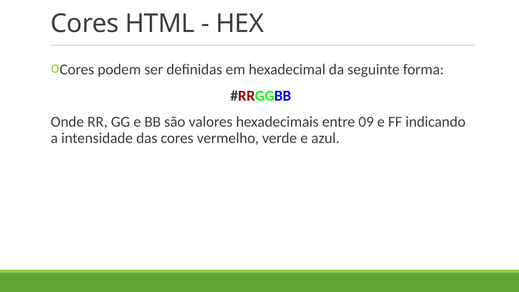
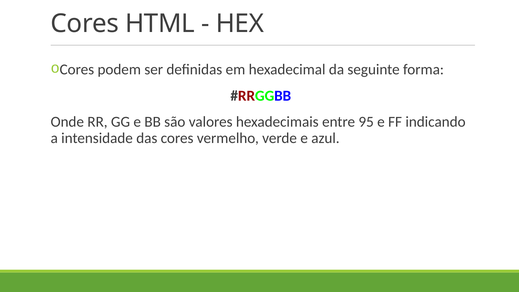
09: 09 -> 95
